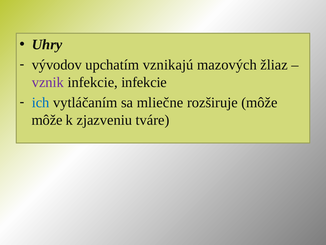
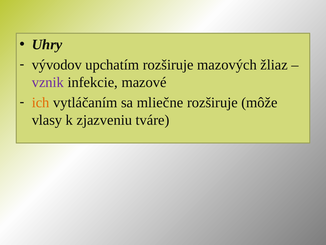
upchatím vznikajú: vznikajú -> rozširuje
infekcie infekcie: infekcie -> mazové
ich colour: blue -> orange
môže at (47, 120): môže -> vlasy
